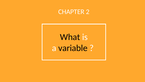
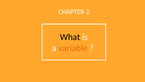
variable colour: black -> orange
